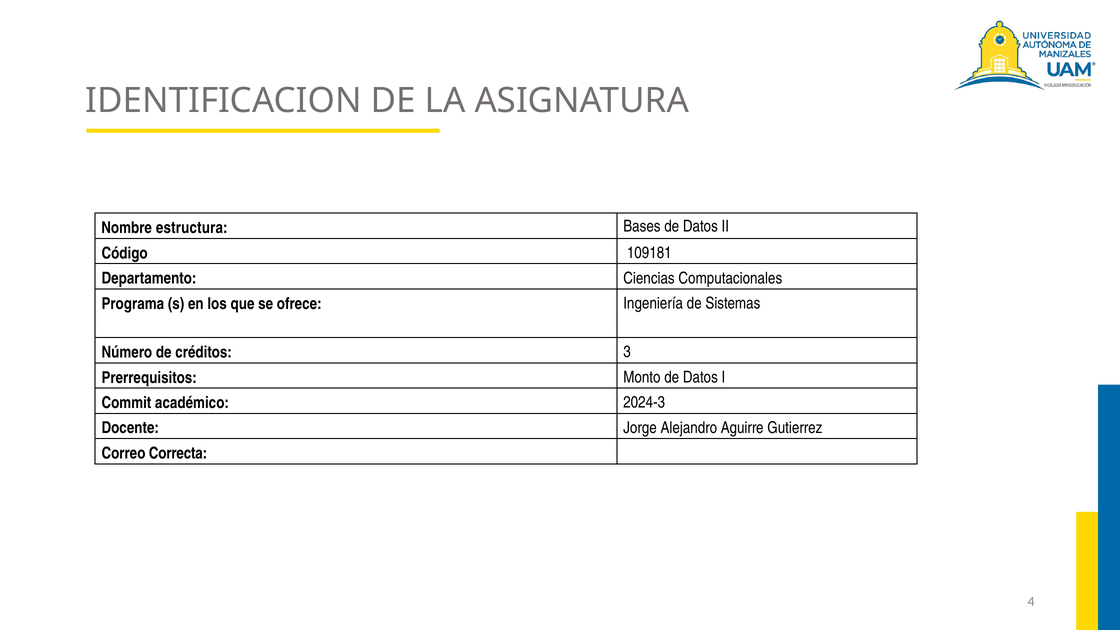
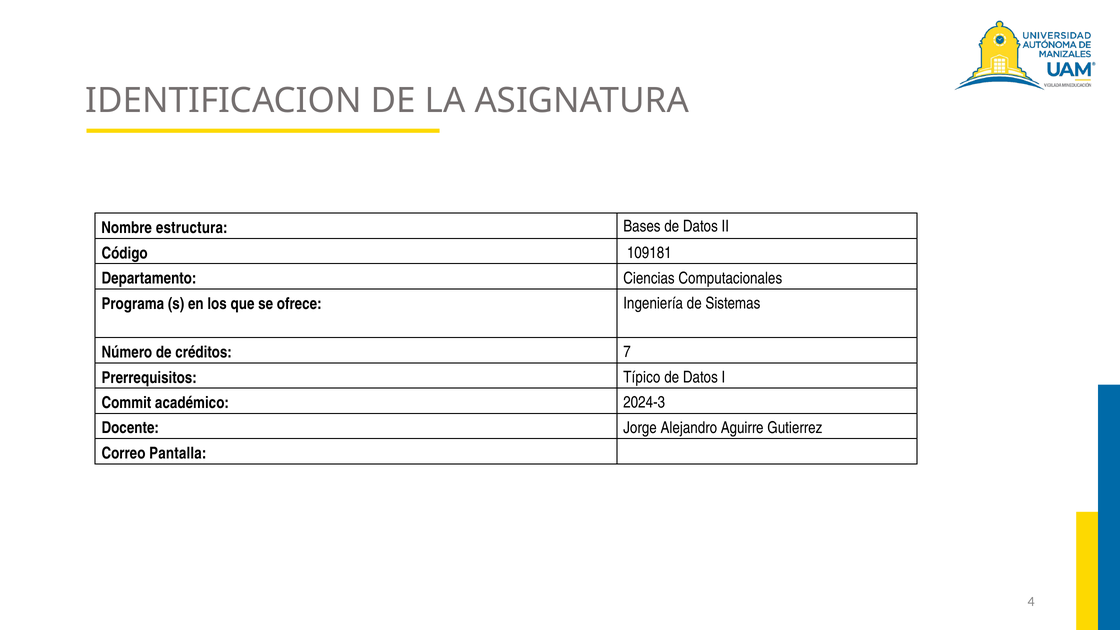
3: 3 -> 7
Monto: Monto -> Típico
Correcta: Correcta -> Pantalla
